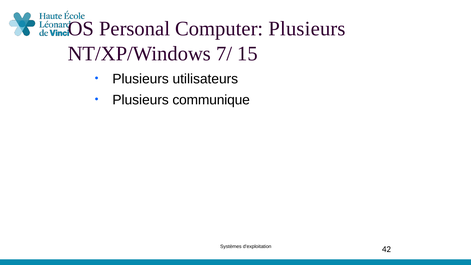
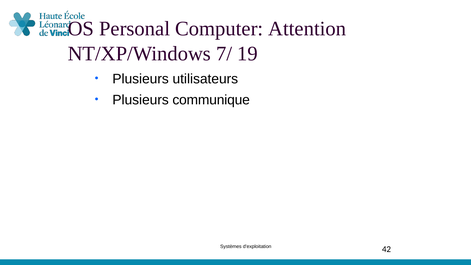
Computer Plusieurs: Plusieurs -> Attention
15: 15 -> 19
